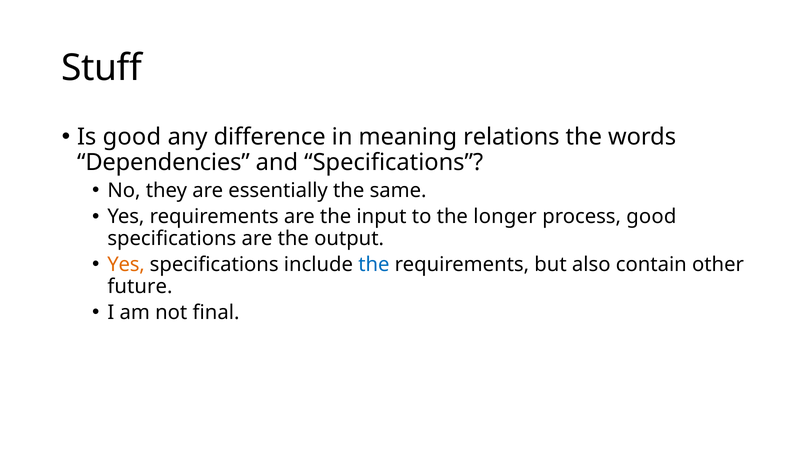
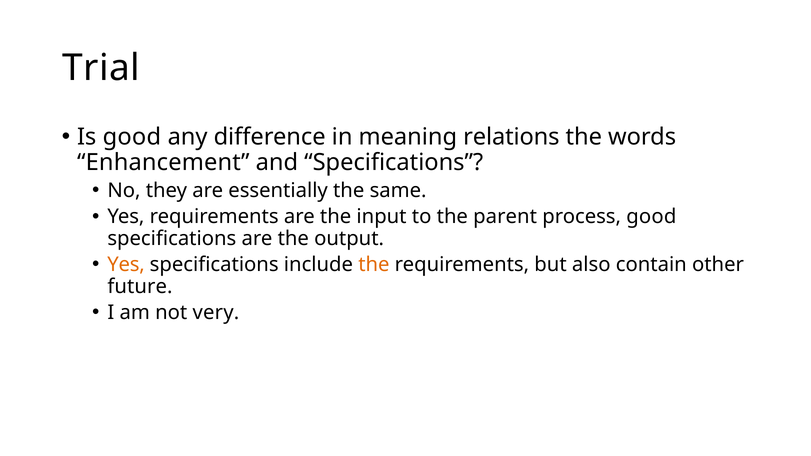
Stuff: Stuff -> Trial
Dependencies: Dependencies -> Enhancement
longer: longer -> parent
the at (374, 265) colour: blue -> orange
final: final -> very
